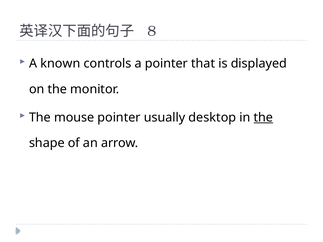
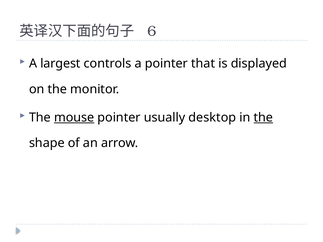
8: 8 -> 6
known: known -> largest
mouse underline: none -> present
